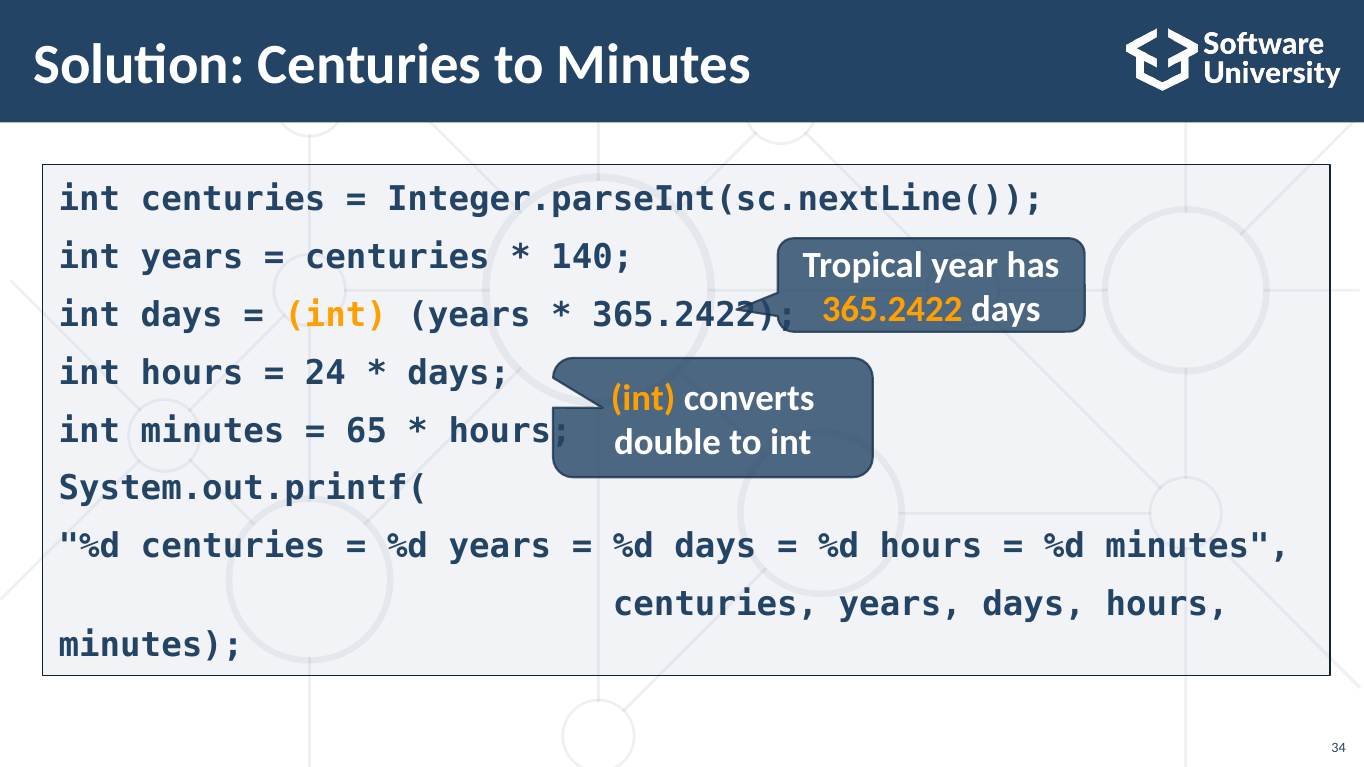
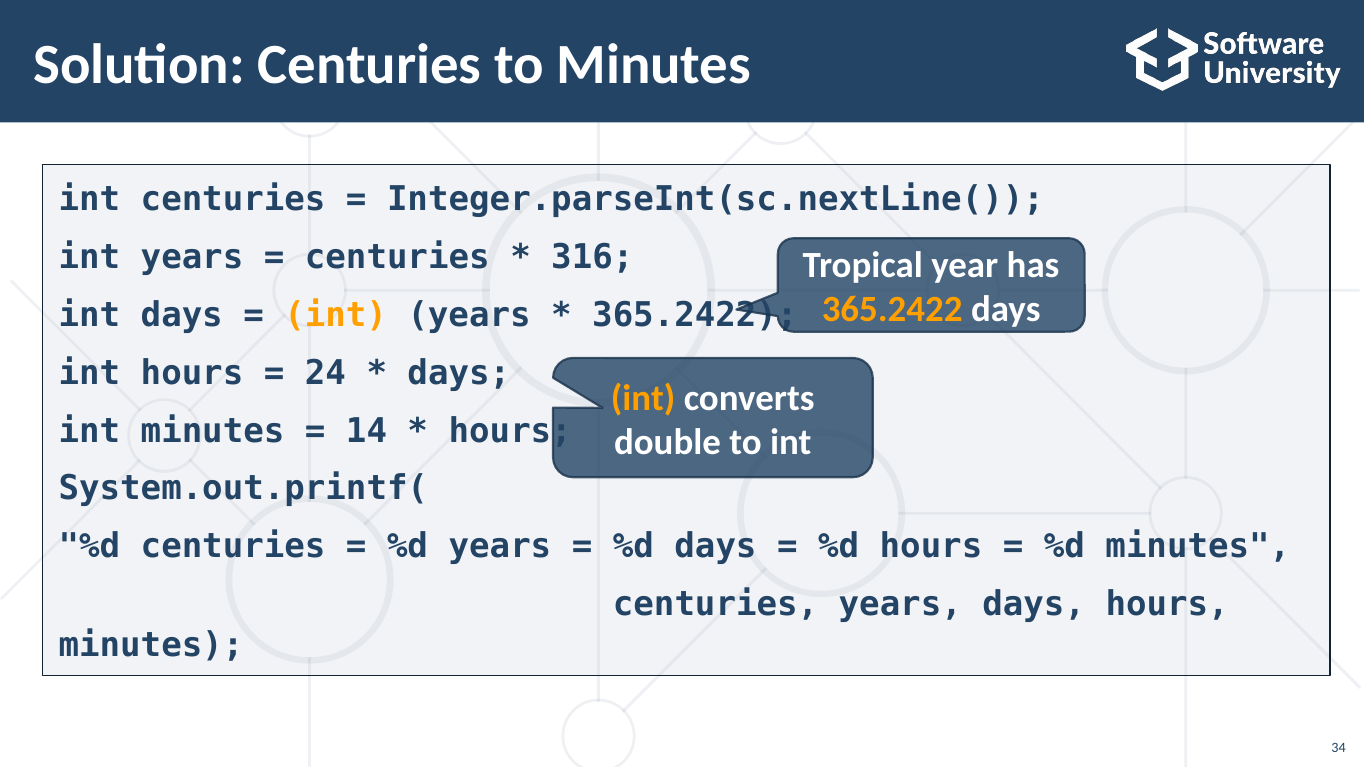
140: 140 -> 316
65: 65 -> 14
